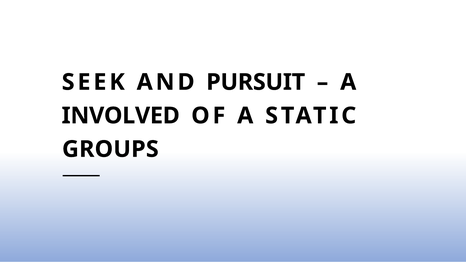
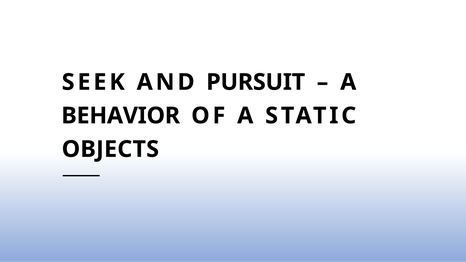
INVOLVED: INVOLVED -> BEHAVIOR
GROUPS: GROUPS -> OBJECTS
